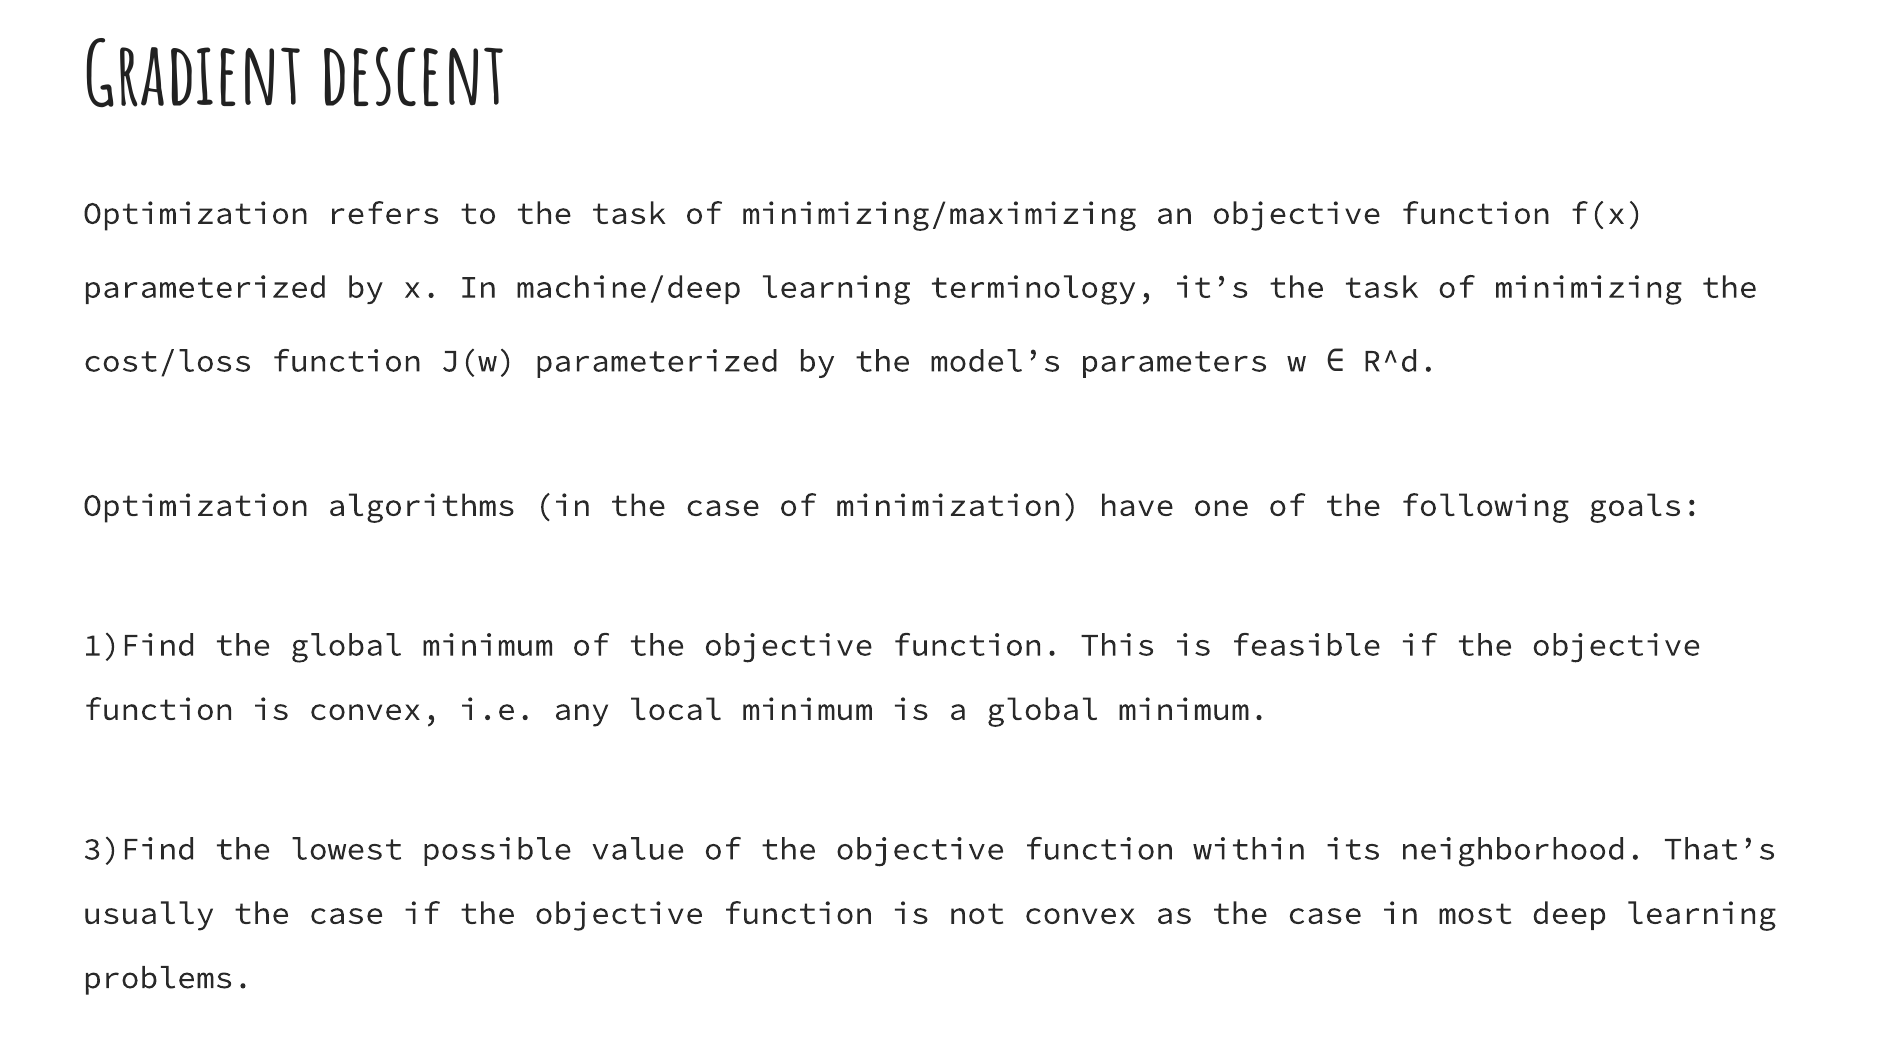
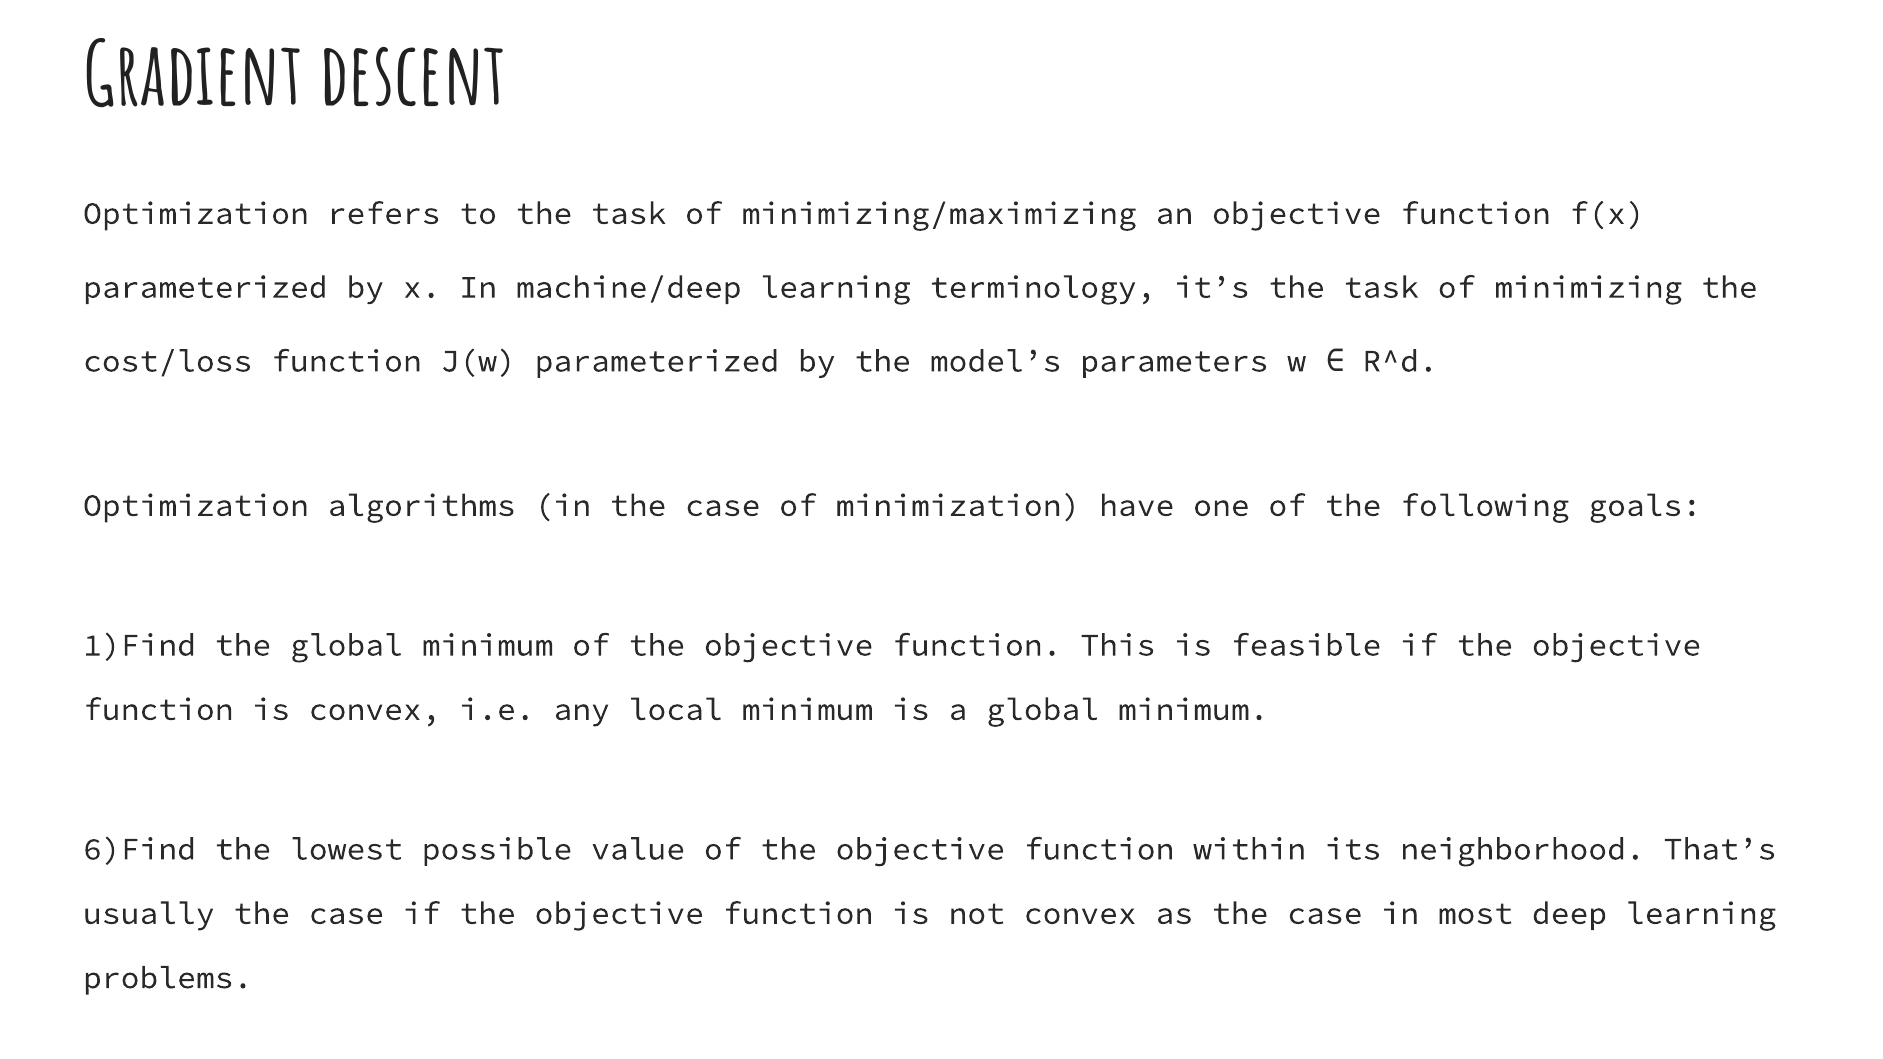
3)Find: 3)Find -> 6)Find
